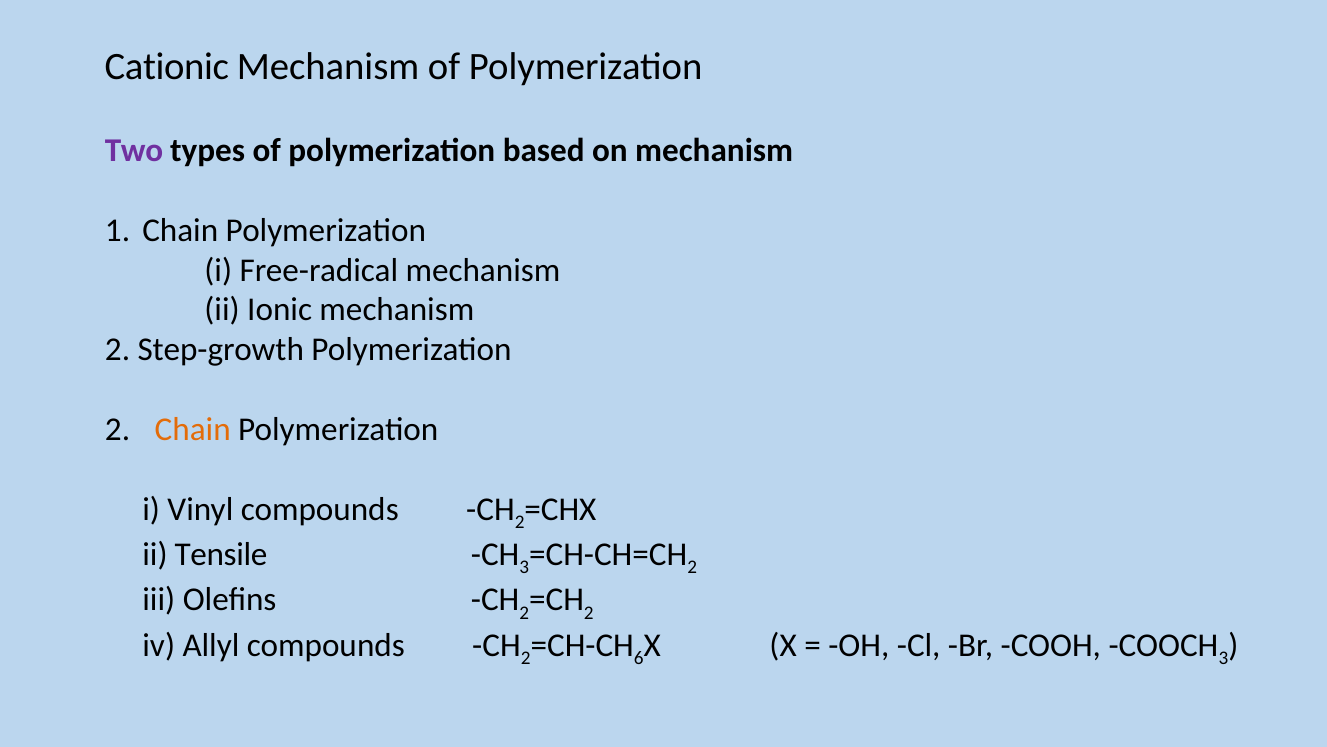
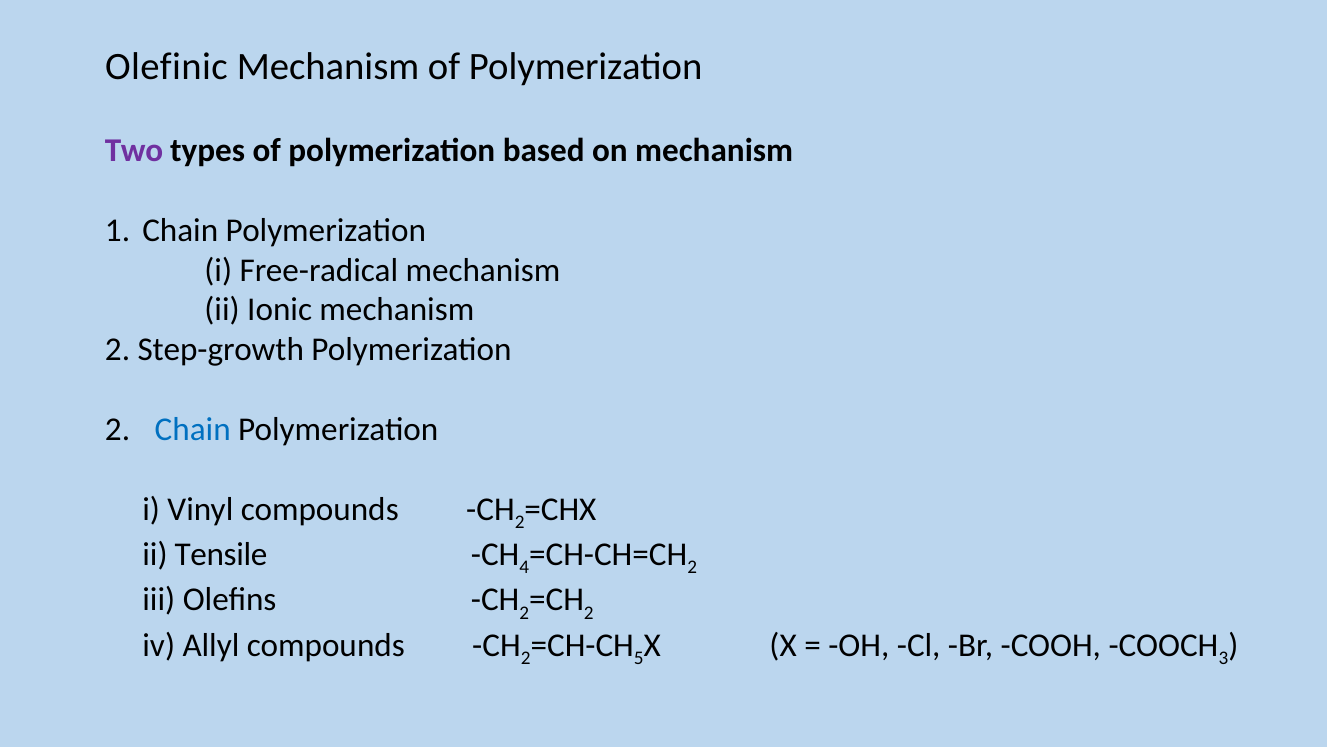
Cationic: Cationic -> Olefinic
Chain at (193, 429) colour: orange -> blue
3 at (524, 567): 3 -> 4
6: 6 -> 5
